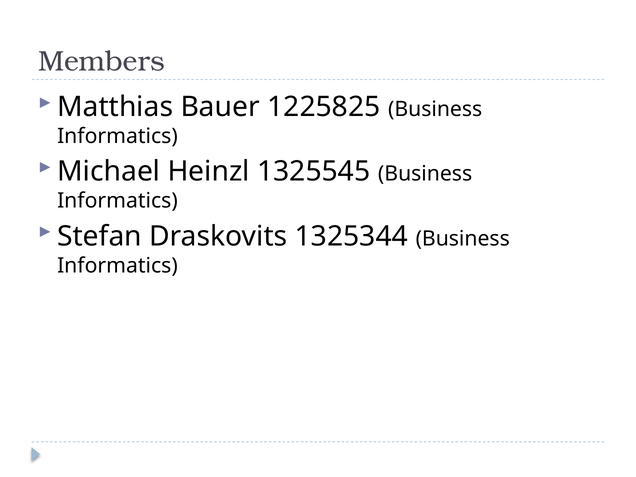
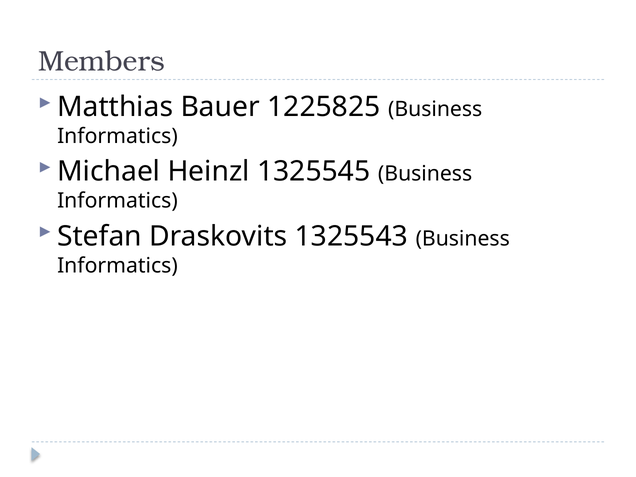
1325344: 1325344 -> 1325543
